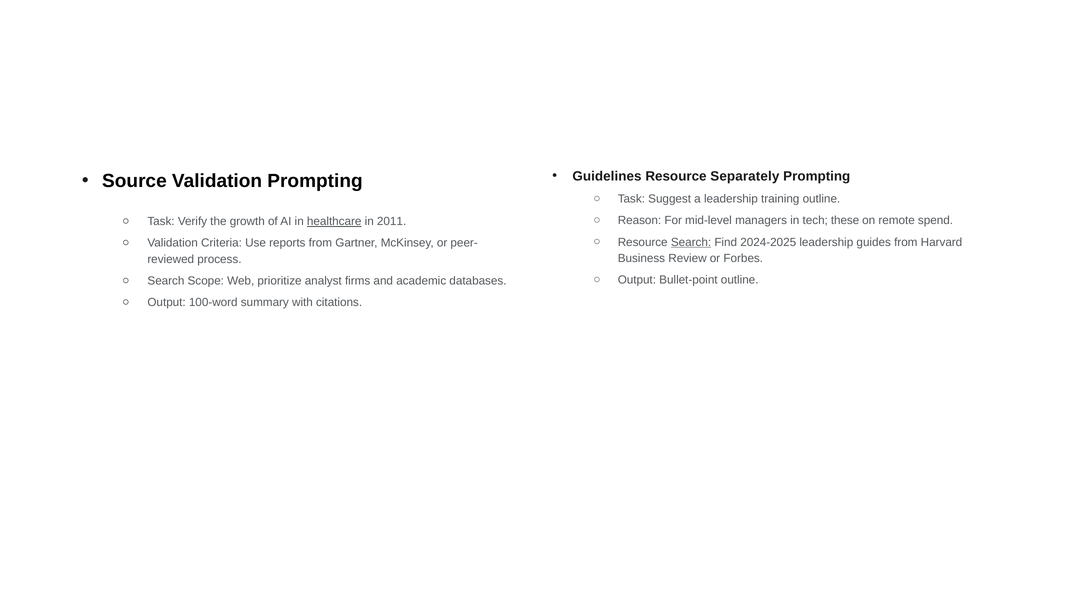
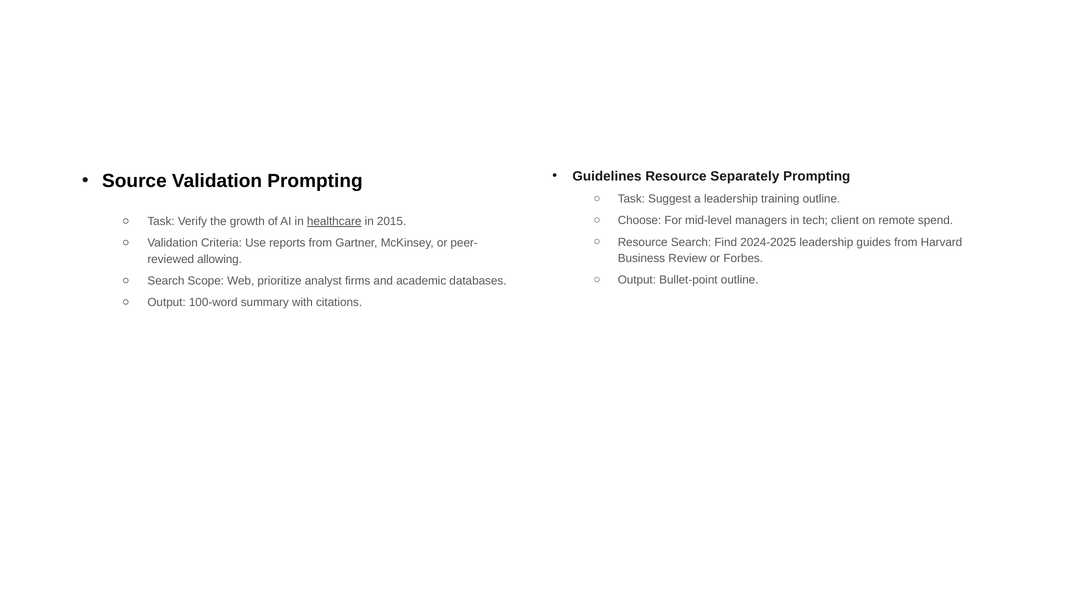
Reason: Reason -> Choose
these: these -> client
2011: 2011 -> 2015
Search at (691, 242) underline: present -> none
process: process -> allowing
